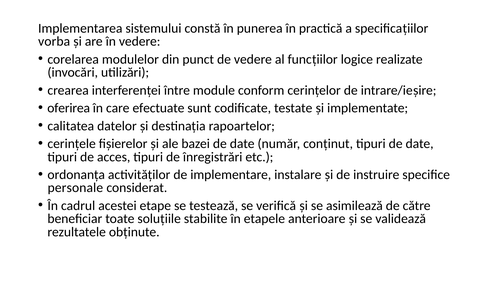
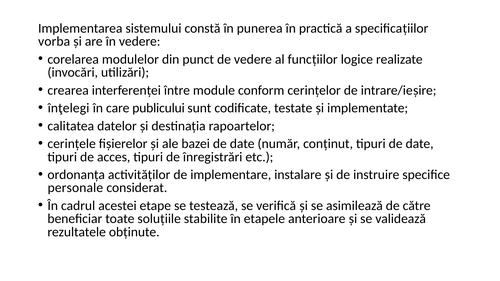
oferirea: oferirea -> înţelegi
efectuate: efectuate -> publicului
